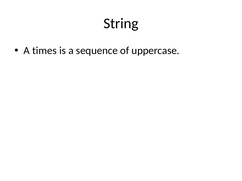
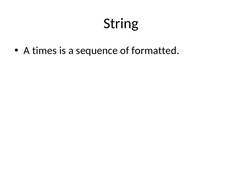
uppercase: uppercase -> formatted
